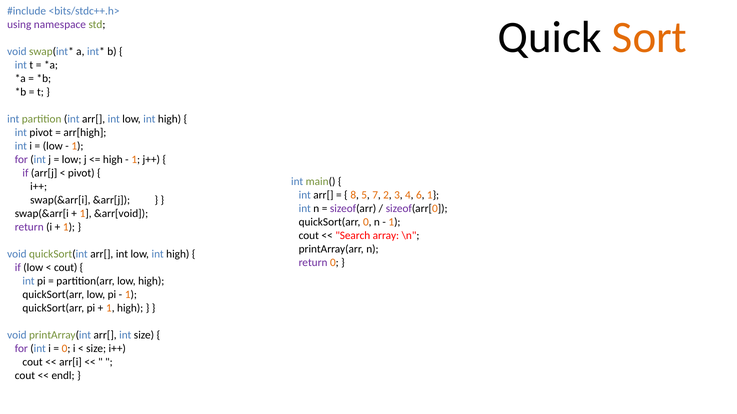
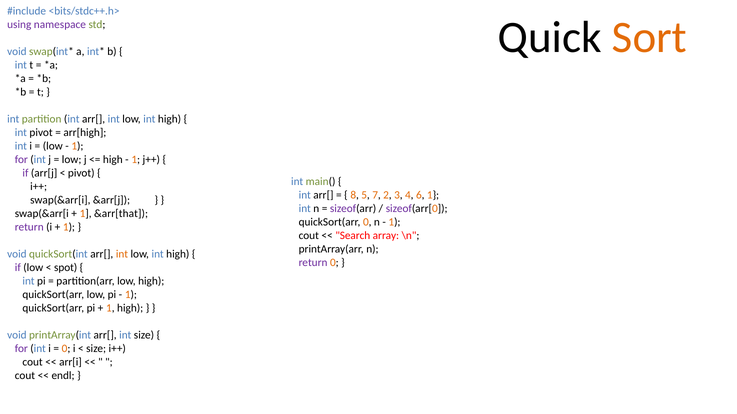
&arr[void: &arr[void -> &arr[that
int at (122, 255) colour: black -> orange
cout at (66, 268): cout -> spot
